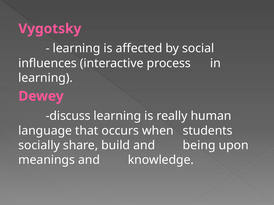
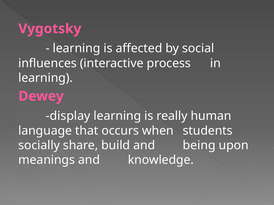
discuss: discuss -> display
